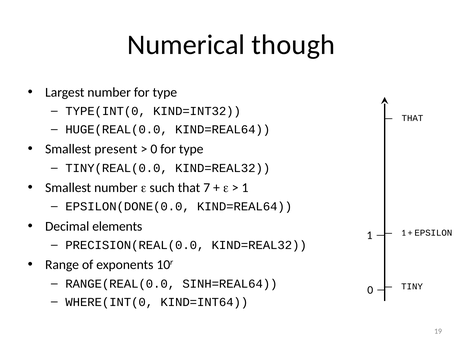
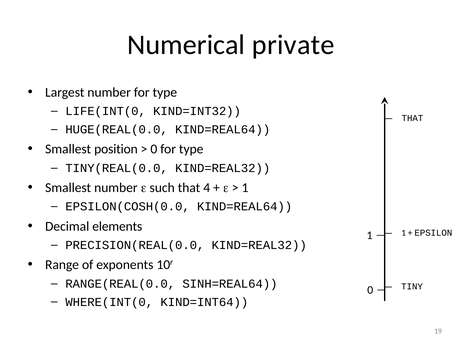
though: though -> private
TYPE(INT(0: TYPE(INT(0 -> LIFE(INT(0
present: present -> position
7: 7 -> 4
EPSILON(DONE(0.0: EPSILON(DONE(0.0 -> EPSILON(COSH(0.0
